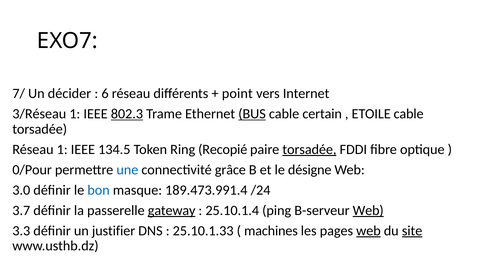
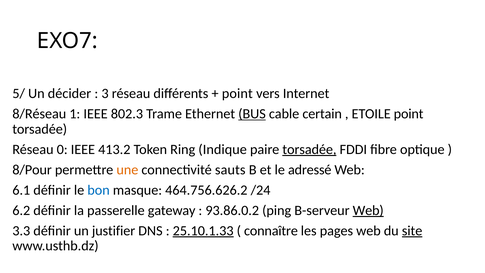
7/: 7/ -> 5/
6: 6 -> 3
3/Réseau: 3/Réseau -> 8/Réseau
802.3 underline: present -> none
ETOILE cable: cable -> point
Réseau 1: 1 -> 0
134.5: 134.5 -> 413.2
Recopié: Recopié -> Indique
0/Pour: 0/Pour -> 8/Pour
une colour: blue -> orange
grâce: grâce -> sauts
désigne: désigne -> adressé
3.0: 3.0 -> 6.1
189.473.991.4: 189.473.991.4 -> 464.756.626.2
3.7: 3.7 -> 6.2
gateway underline: present -> none
25.10.1.4: 25.10.1.4 -> 93.86.0.2
25.10.1.33 underline: none -> present
machines: machines -> connaître
web at (368, 231) underline: present -> none
